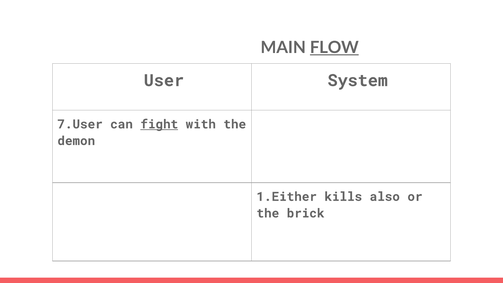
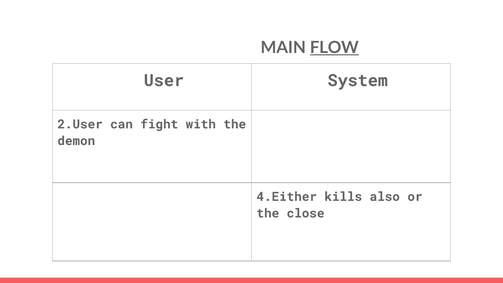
7.User: 7.User -> 2.User
fight underline: present -> none
1.Either: 1.Either -> 4.Either
brick: brick -> close
